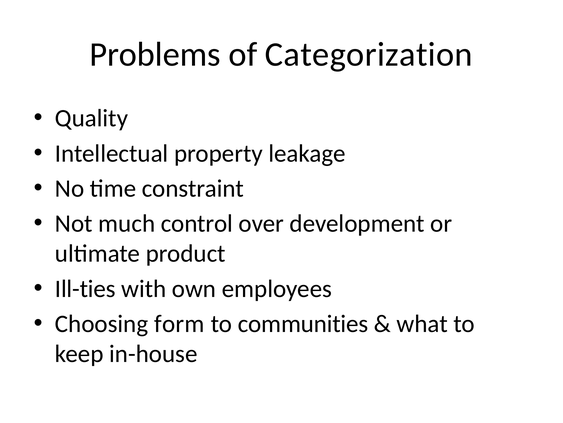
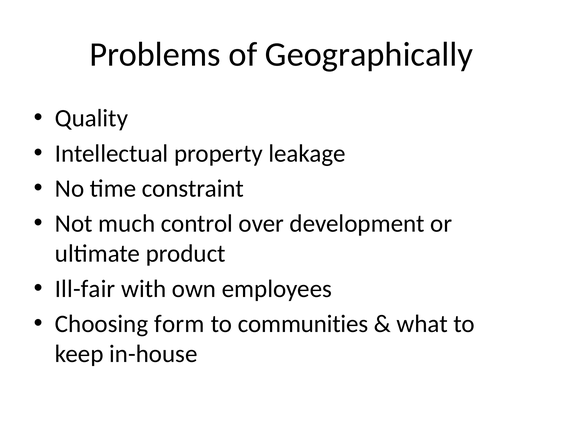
Categorization: Categorization -> Geographically
Ill-ties: Ill-ties -> Ill-fair
